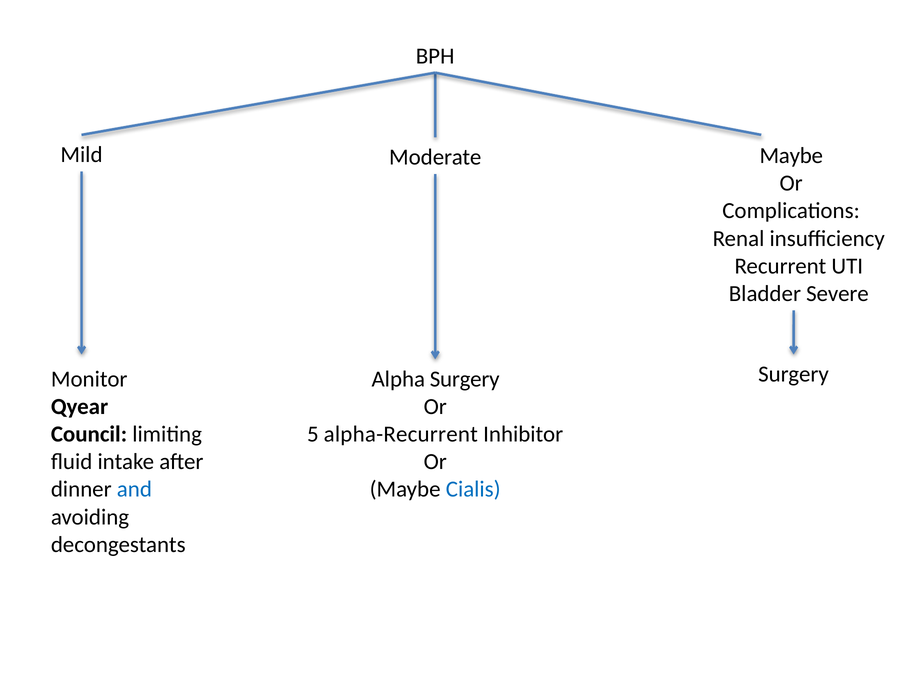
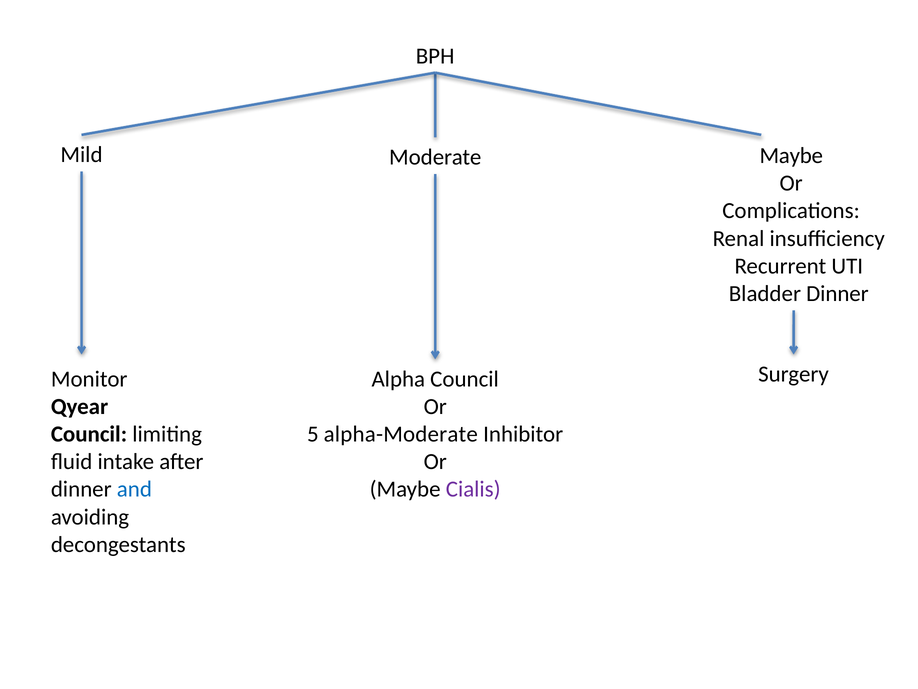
Bladder Severe: Severe -> Dinner
Alpha Surgery: Surgery -> Council
alpha-Recurrent: alpha-Recurrent -> alpha-Moderate
Cialis colour: blue -> purple
